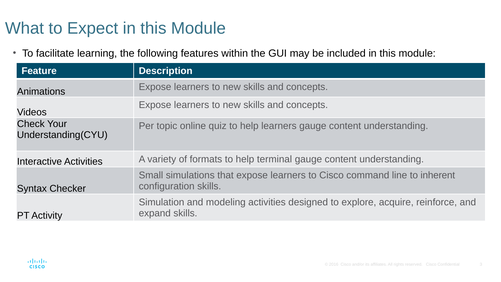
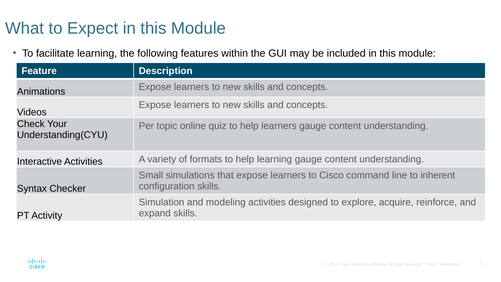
help terminal: terminal -> learning
